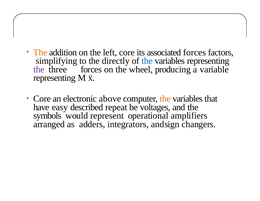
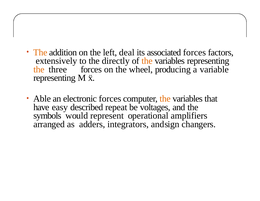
left core: core -> deal
simplifying: simplifying -> extensively
the at (147, 61) colour: blue -> orange
the at (39, 69) colour: purple -> orange
Core at (42, 99): Core -> Able
electronic above: above -> forces
